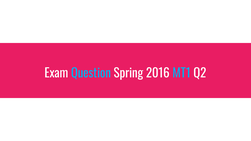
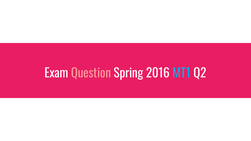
Question colour: light blue -> pink
